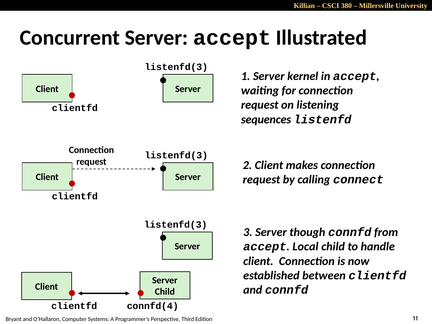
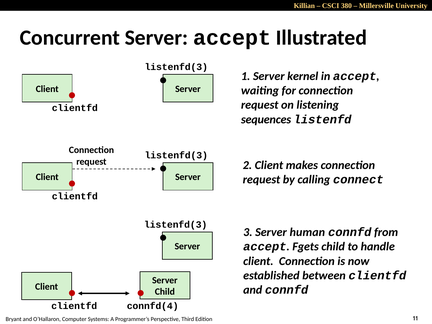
though: though -> human
Local: Local -> Fgets
